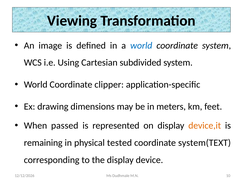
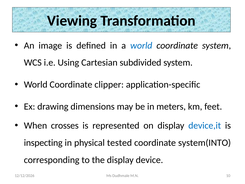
passed: passed -> crosses
device,it colour: orange -> blue
remaining: remaining -> inspecting
system(TEXT: system(TEXT -> system(INTO
